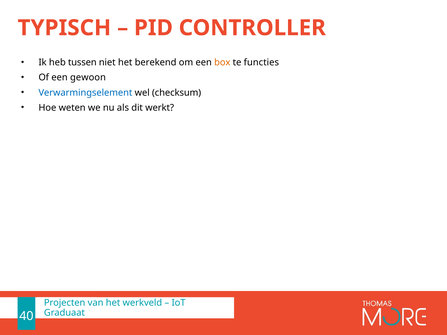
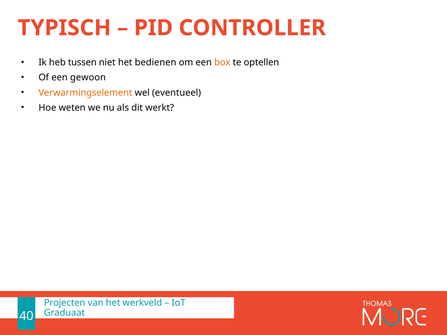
berekend: berekend -> bedienen
functies: functies -> optellen
Verwarmingselement colour: blue -> orange
checksum: checksum -> eventueel
